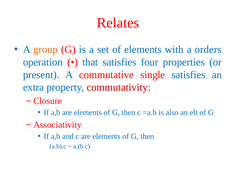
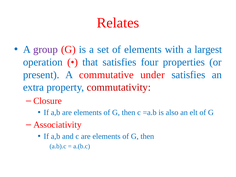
group colour: orange -> purple
orders: orders -> largest
single: single -> under
